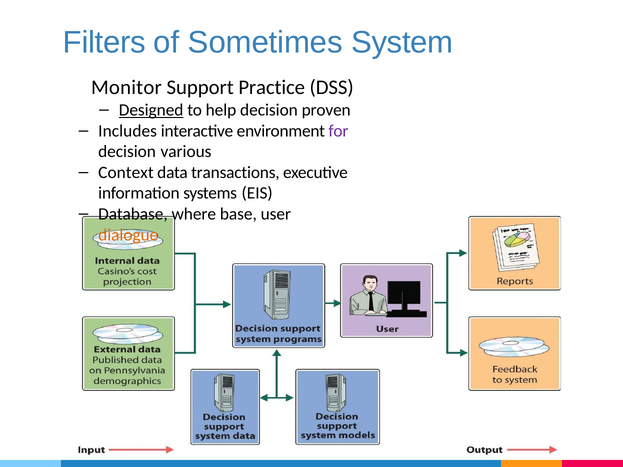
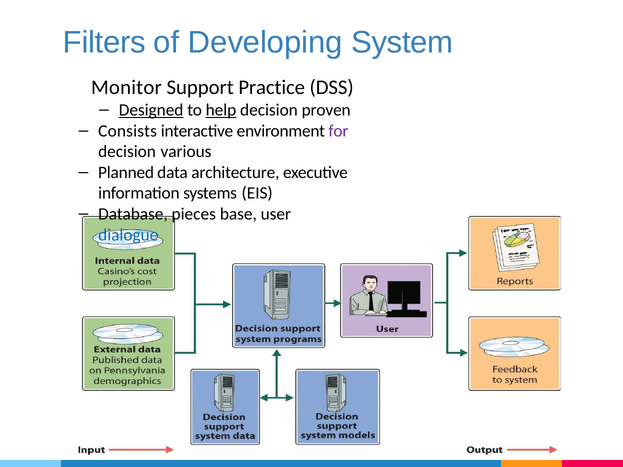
Sometimes: Sometimes -> Developing
help underline: none -> present
Includes: Includes -> Consists
Context: Context -> Planned
transactions: transactions -> architecture
where: where -> pieces
dialogue colour: orange -> blue
